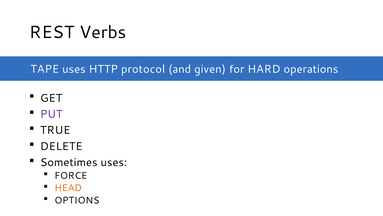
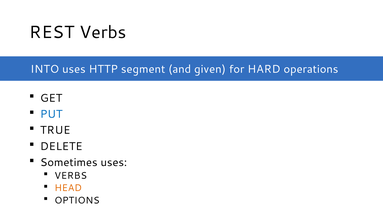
TAPE: TAPE -> INTO
protocol: protocol -> segment
PUT colour: purple -> blue
FORCE at (71, 175): FORCE -> VERBS
